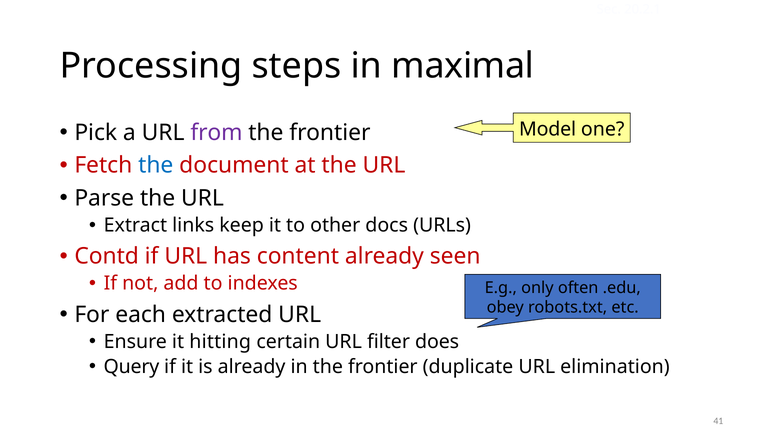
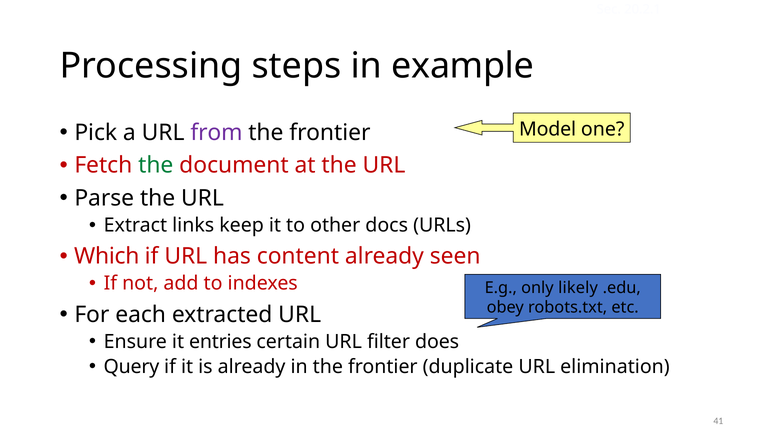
maximal: maximal -> example
the at (156, 165) colour: blue -> green
Contd: Contd -> Which
often: often -> likely
hitting: hitting -> entries
